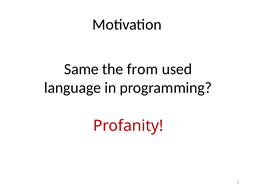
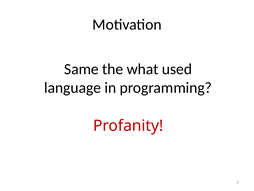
from: from -> what
